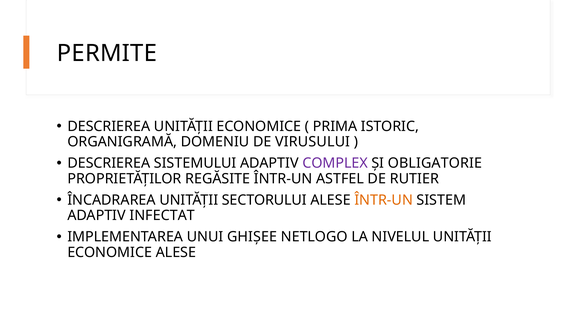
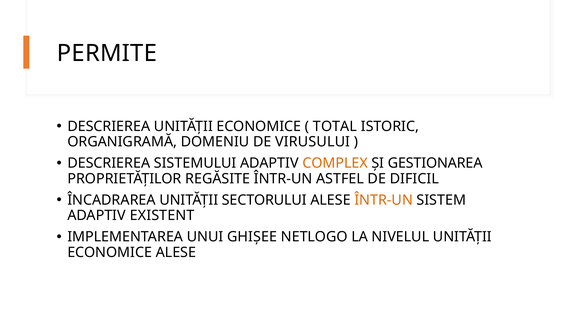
PRIMA: PRIMA -> TOTAL
COMPLEX colour: purple -> orange
OBLIGATORIE: OBLIGATORIE -> GESTIONAREA
RUTIER: RUTIER -> DIFICIL
INFECTAT: INFECTAT -> EXISTENT
